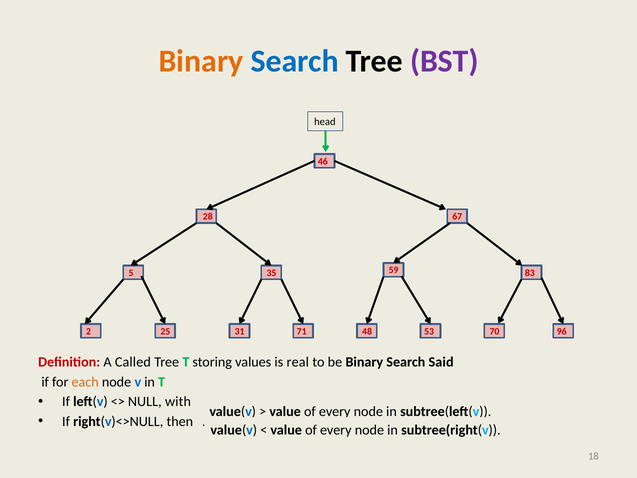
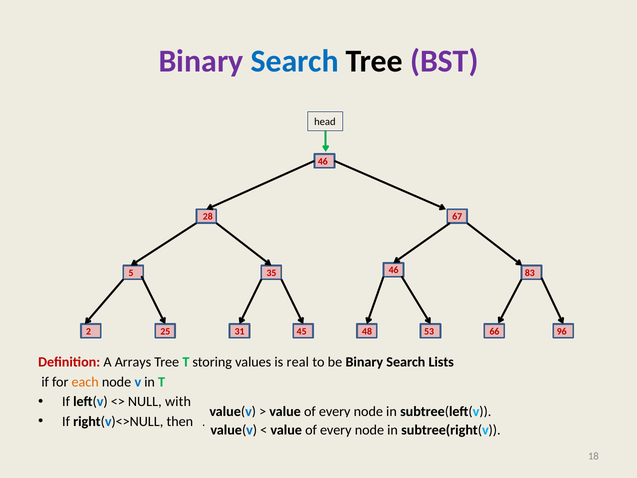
Binary at (201, 61) colour: orange -> purple
35 59: 59 -> 46
71: 71 -> 45
70: 70 -> 66
Called: Called -> Arrays
Said: Said -> Lists
